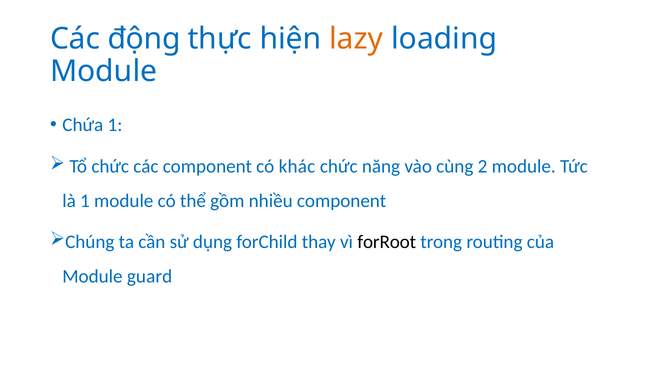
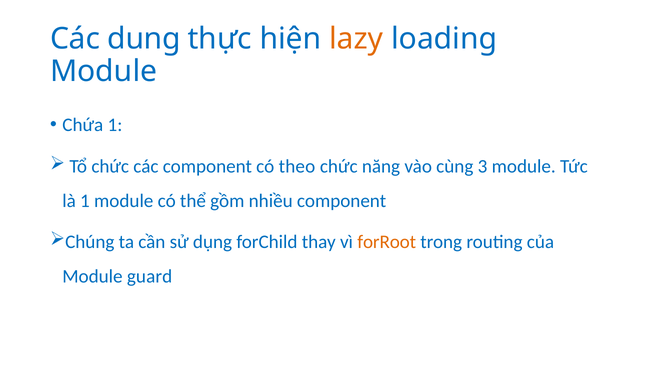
động: động -> dung
khác: khác -> theo
2: 2 -> 3
forRoot colour: black -> orange
